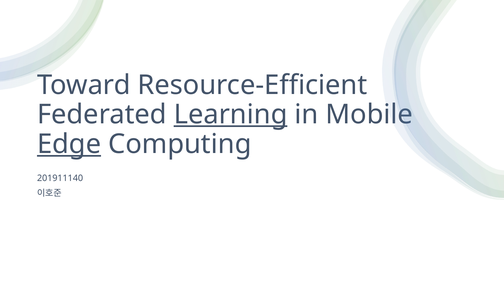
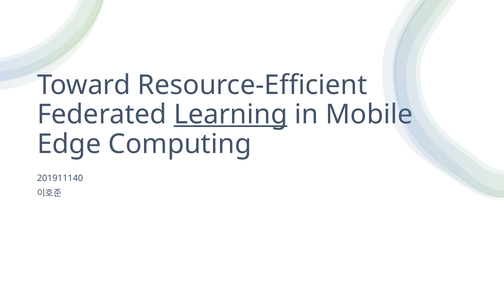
Edge underline: present -> none
